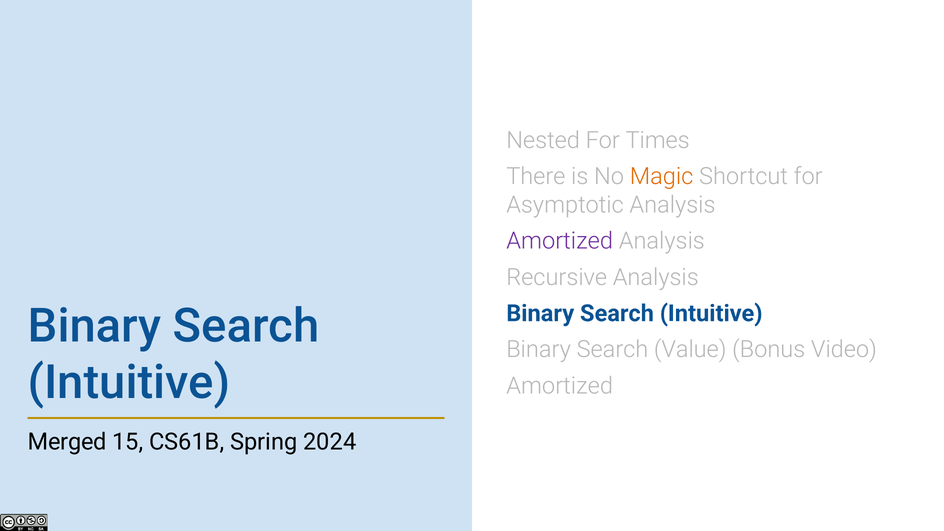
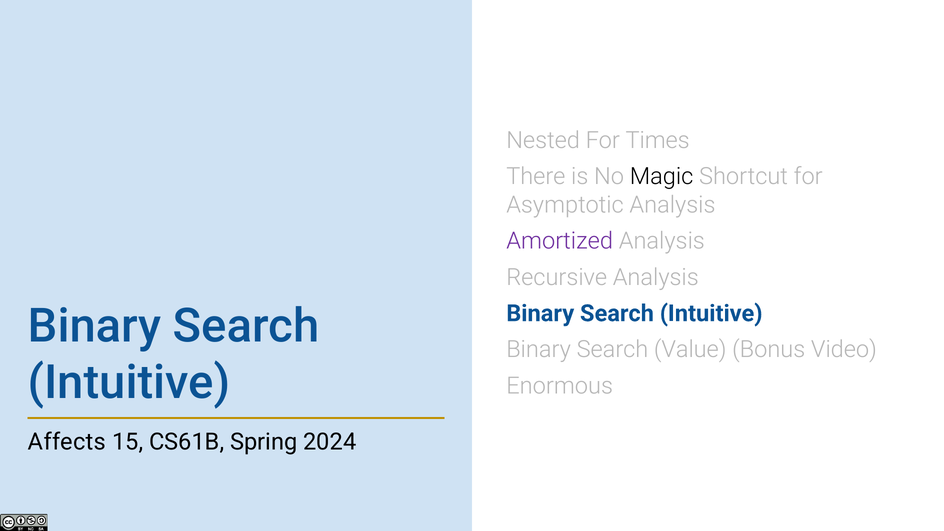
Magic colour: orange -> black
Amortized at (560, 386): Amortized -> Enormous
Merged: Merged -> Affects
